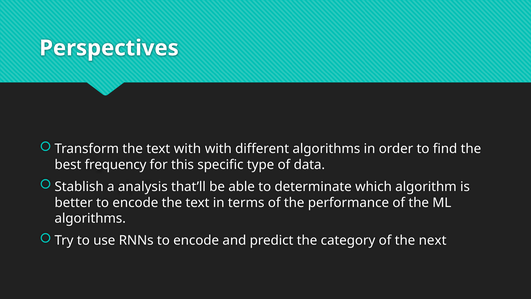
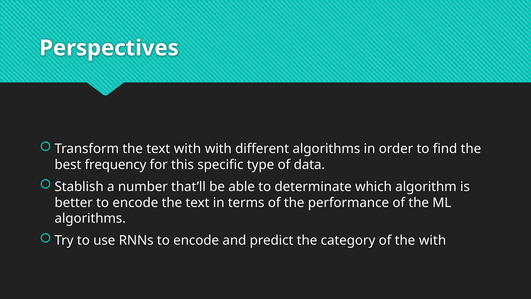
analysis: analysis -> number
the next: next -> with
